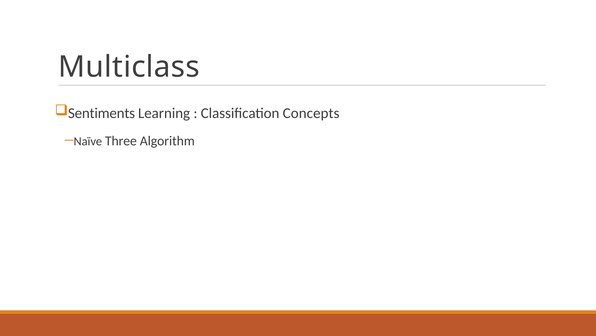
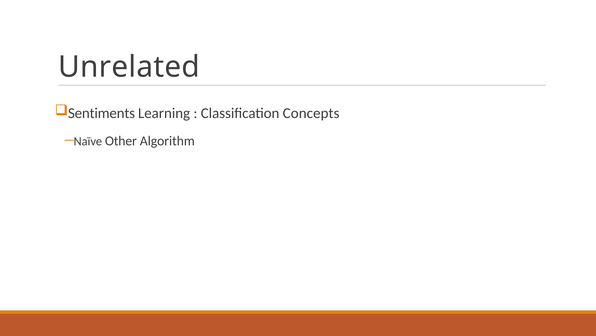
Multiclass: Multiclass -> Unrelated
Three: Three -> Other
